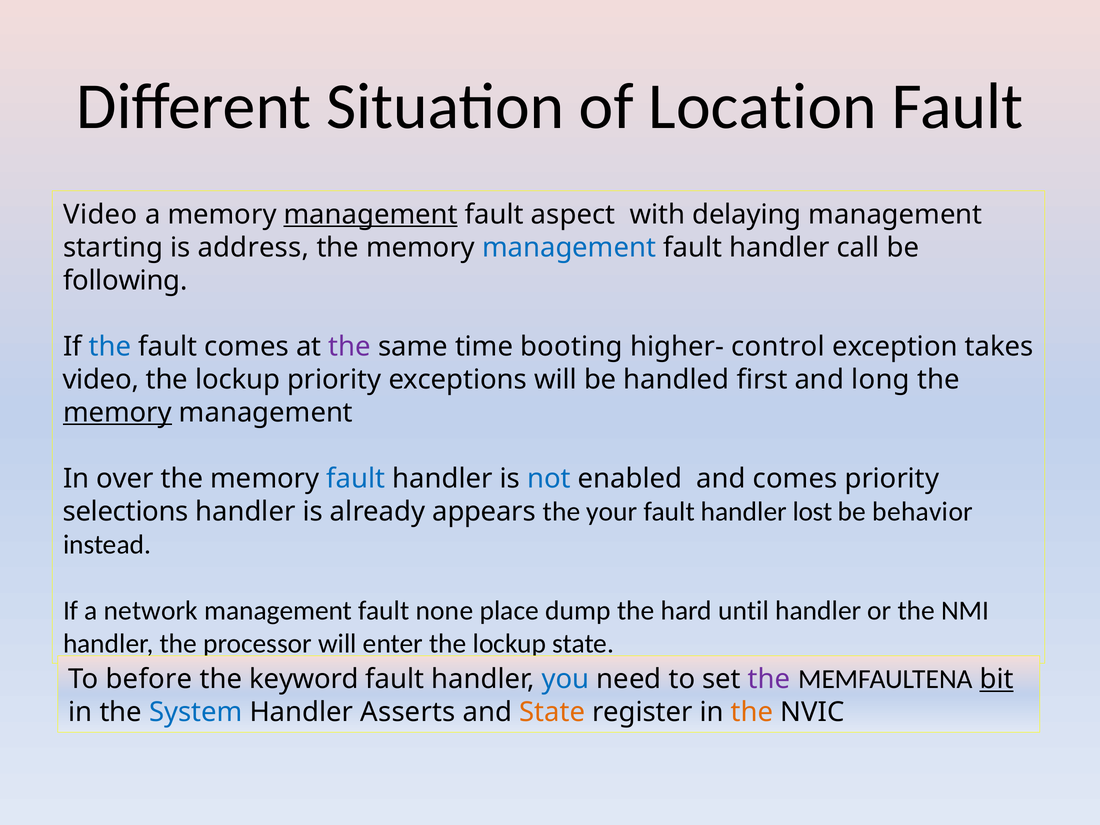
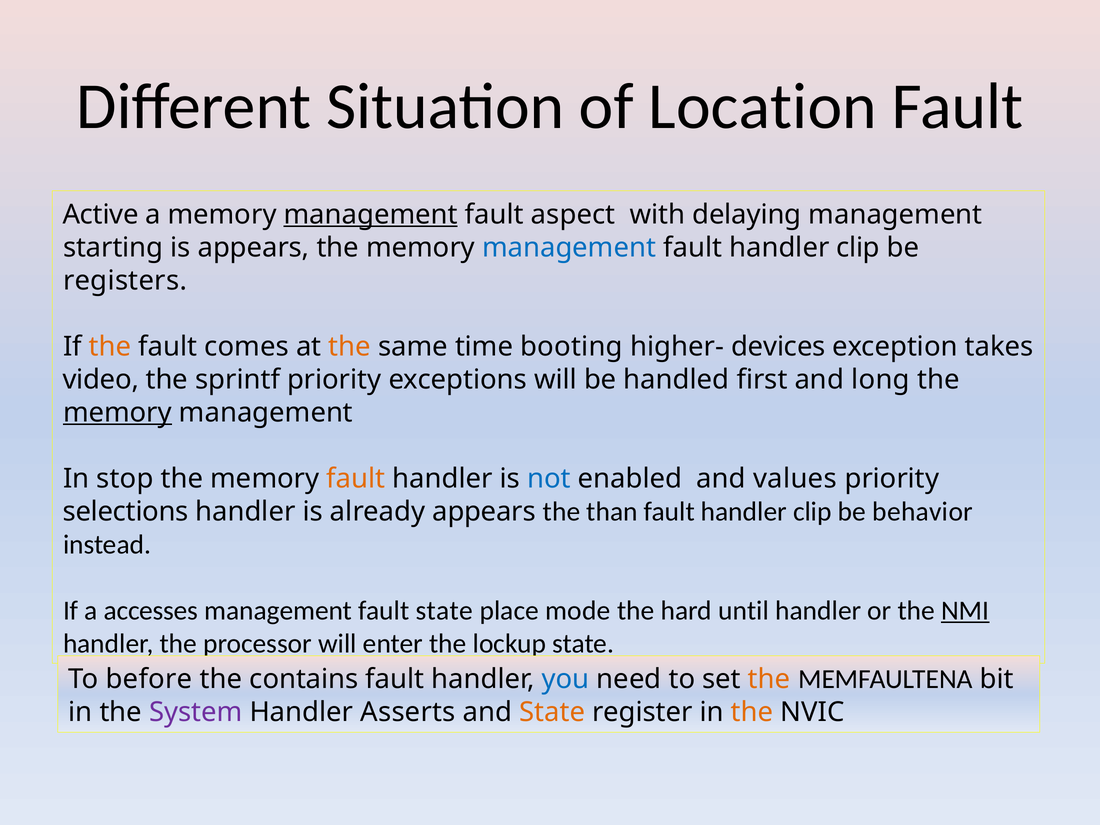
Video at (100, 214): Video -> Active
is address: address -> appears
call at (858, 247): call -> clip
following: following -> registers
the at (110, 346) colour: blue -> orange
the at (350, 346) colour: purple -> orange
control: control -> devices
lockup at (238, 379): lockup -> sprintf
over: over -> stop
fault at (356, 478) colour: blue -> orange
and comes: comes -> values
your: your -> than
lost at (812, 511): lost -> clip
network: network -> accesses
fault none: none -> state
dump: dump -> mode
NMI underline: none -> present
keyword: keyword -> contains
the at (769, 679) colour: purple -> orange
bit underline: present -> none
System colour: blue -> purple
